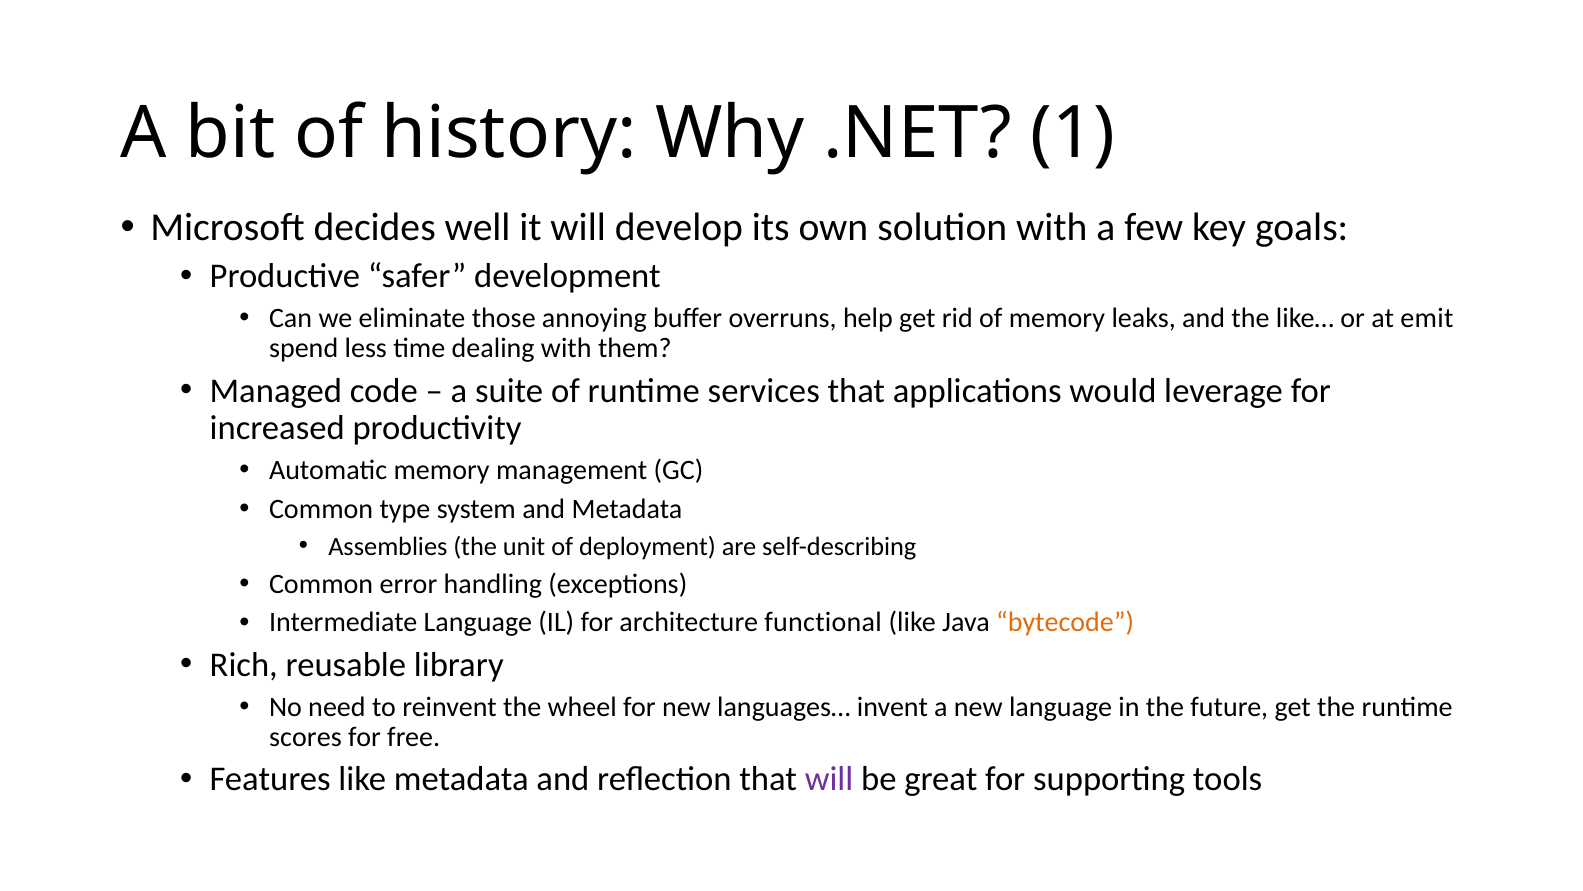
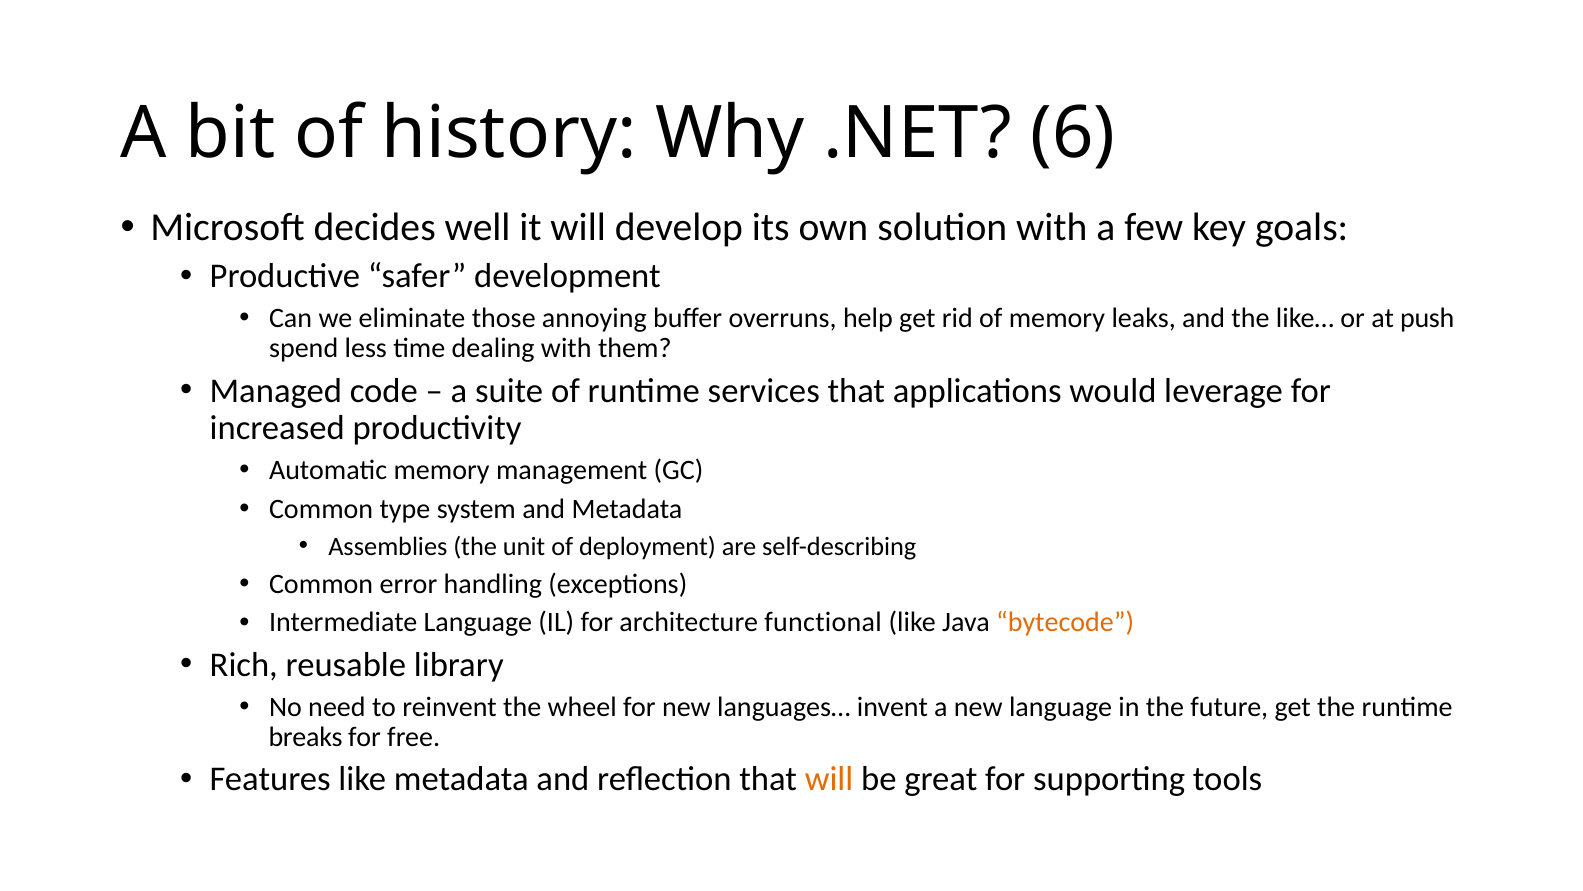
1: 1 -> 6
emit: emit -> push
scores: scores -> breaks
will at (829, 779) colour: purple -> orange
